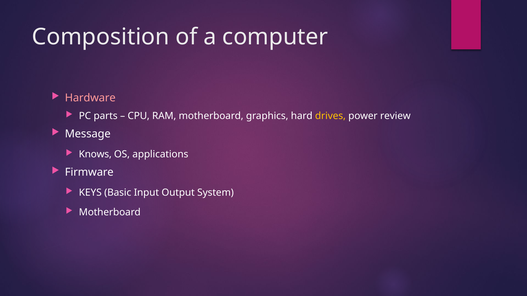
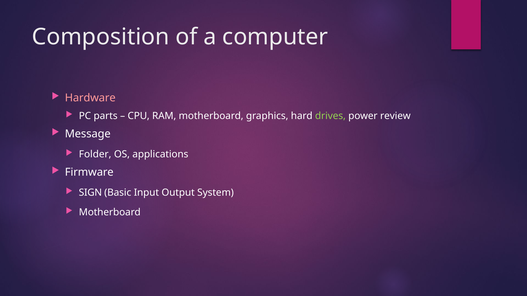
drives colour: yellow -> light green
Knows: Knows -> Folder
KEYS: KEYS -> SIGN
